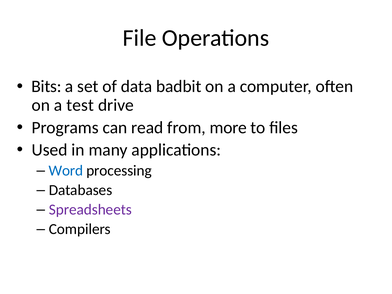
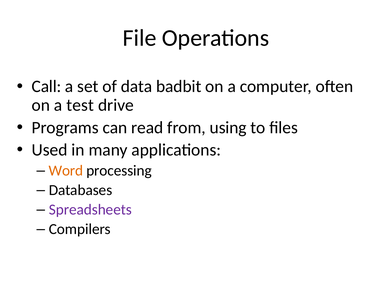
Bits: Bits -> Call
more: more -> using
Word colour: blue -> orange
